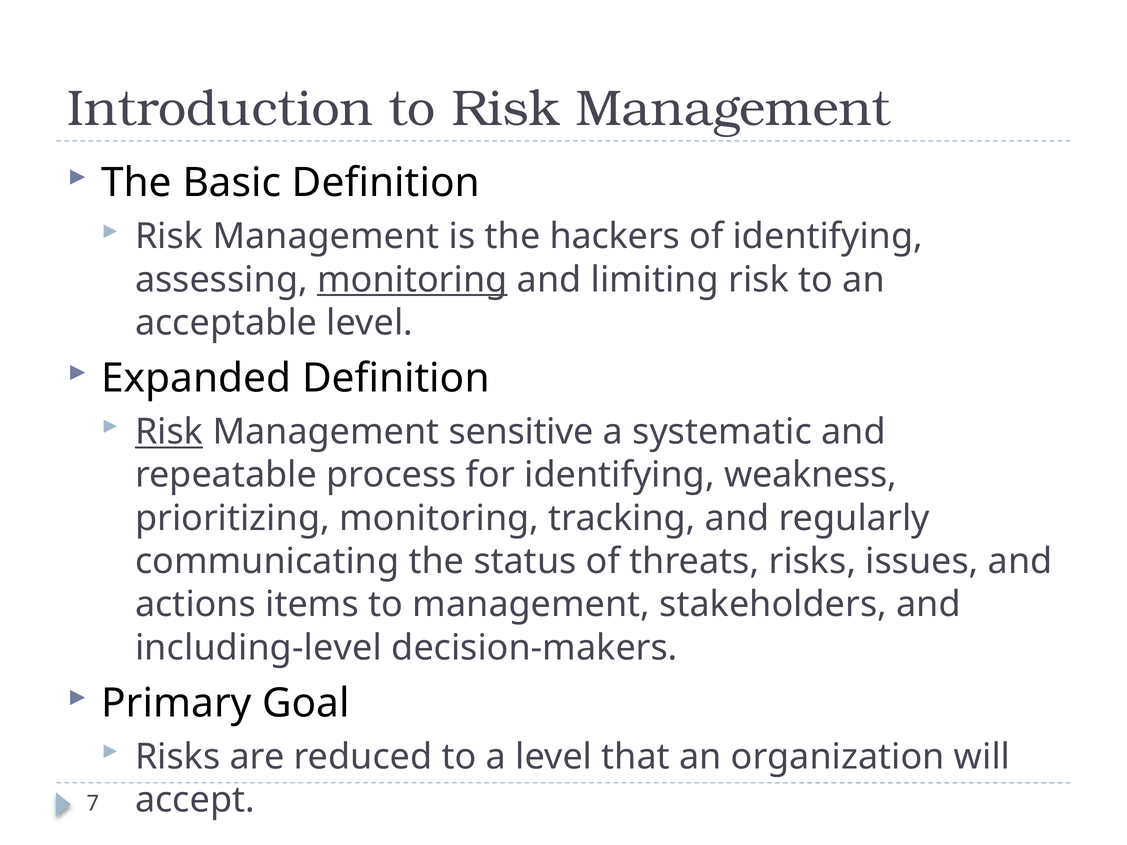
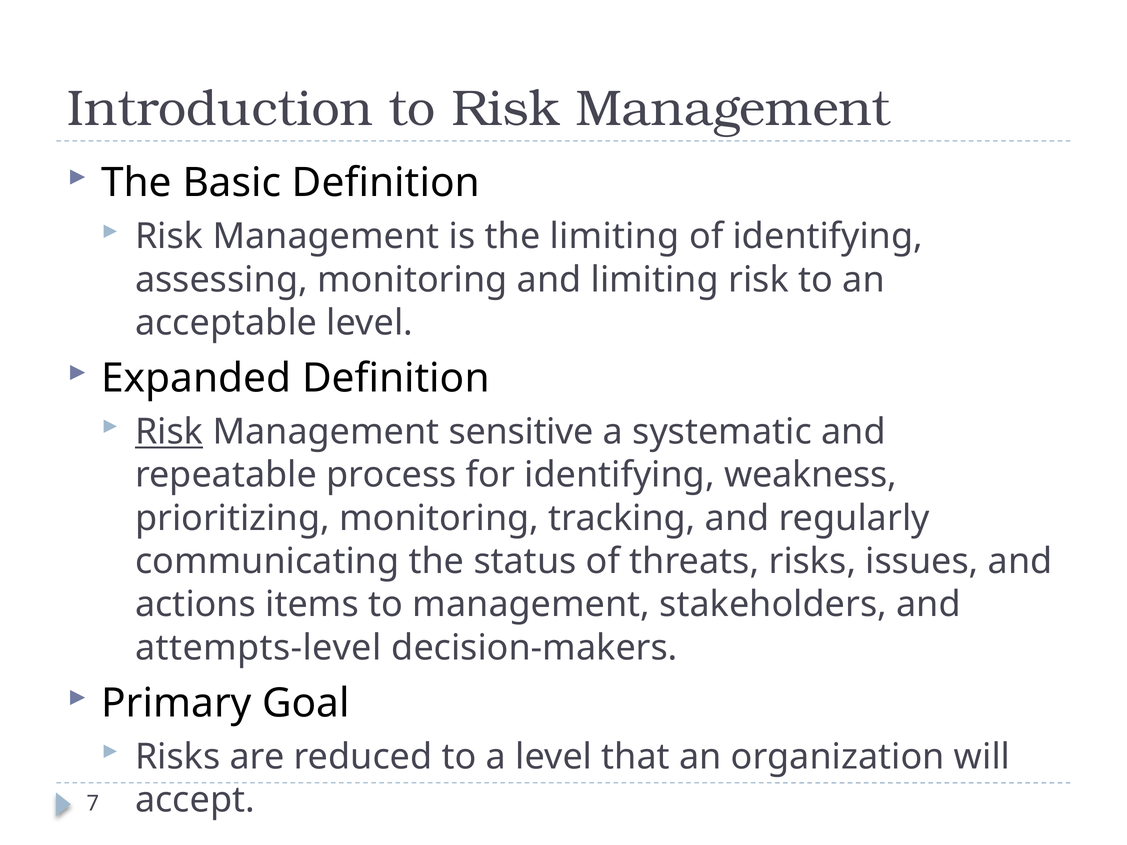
the hackers: hackers -> limiting
monitoring at (412, 280) underline: present -> none
including-level: including-level -> attempts-level
